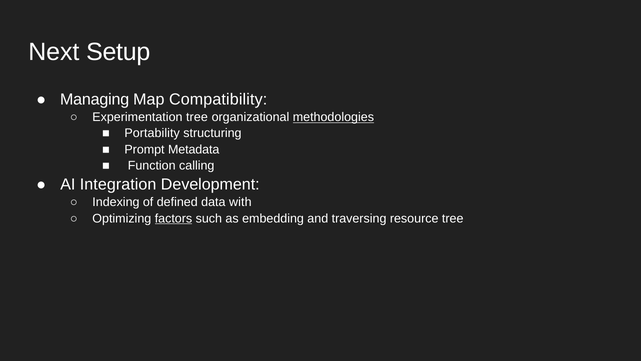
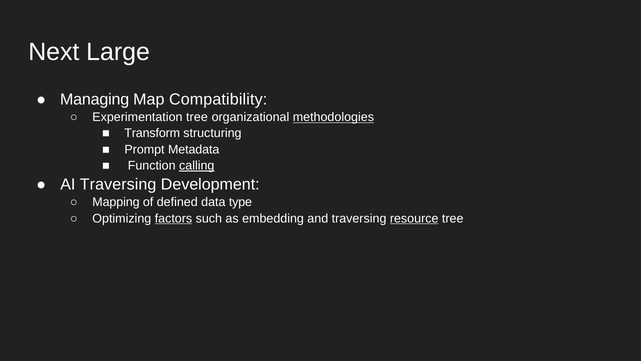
Setup: Setup -> Large
Portability: Portability -> Transform
calling underline: none -> present
AI Integration: Integration -> Traversing
Indexing: Indexing -> Mapping
with: with -> type
resource underline: none -> present
